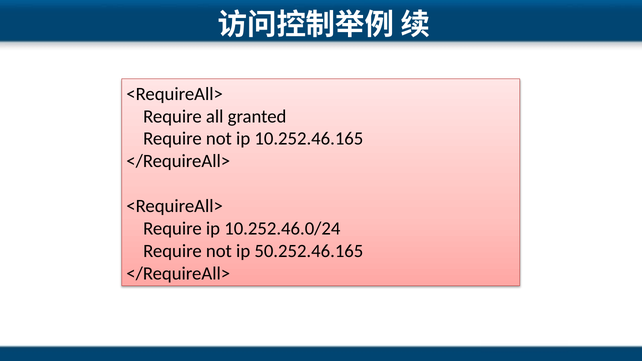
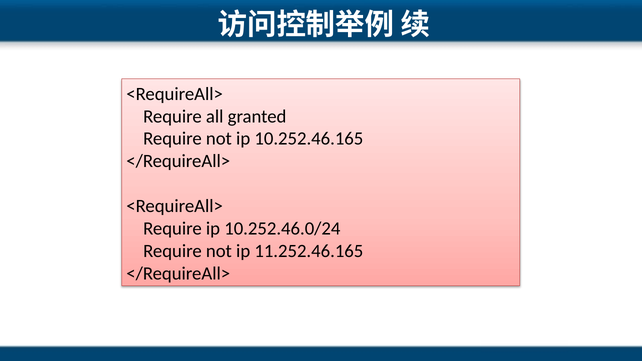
50.252.46.165: 50.252.46.165 -> 11.252.46.165
